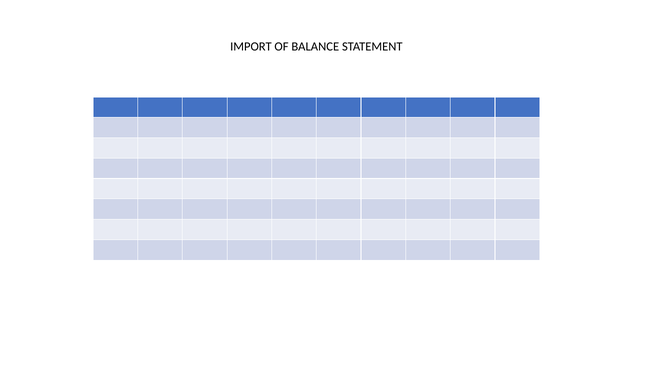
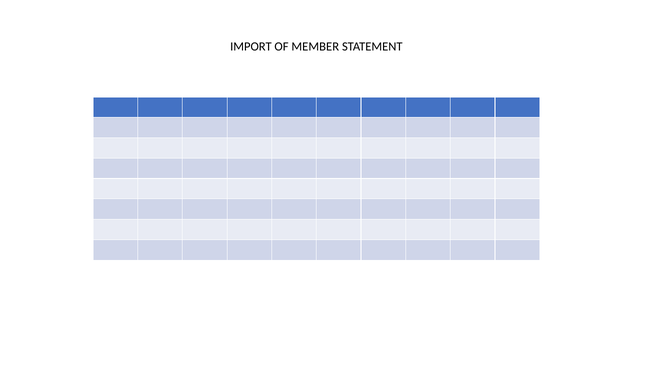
BALANCE: BALANCE -> MEMBER
